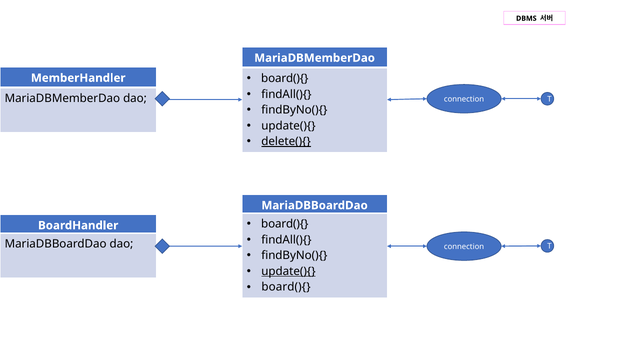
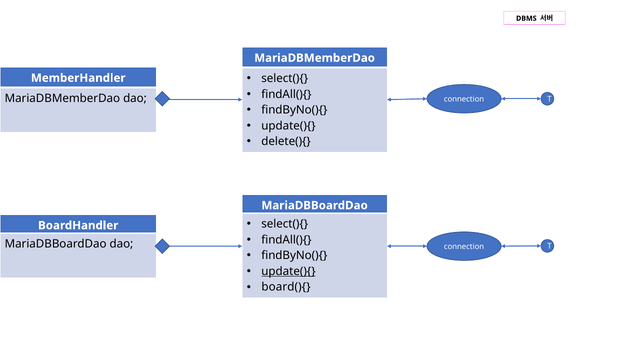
board(){ at (285, 78): board(){ -> select(){
delete(){ underline: present -> none
board(){ at (285, 224): board(){ -> select(){
